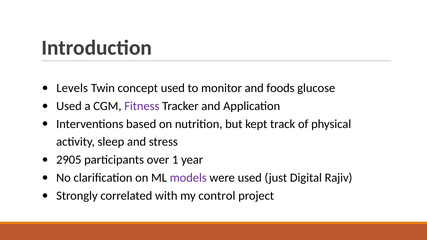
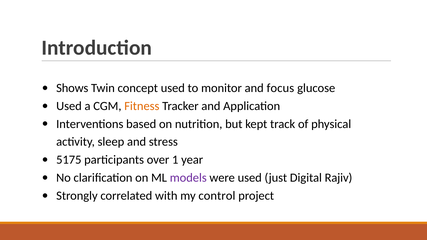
Levels: Levels -> Shows
foods: foods -> focus
Fitness colour: purple -> orange
2905: 2905 -> 5175
